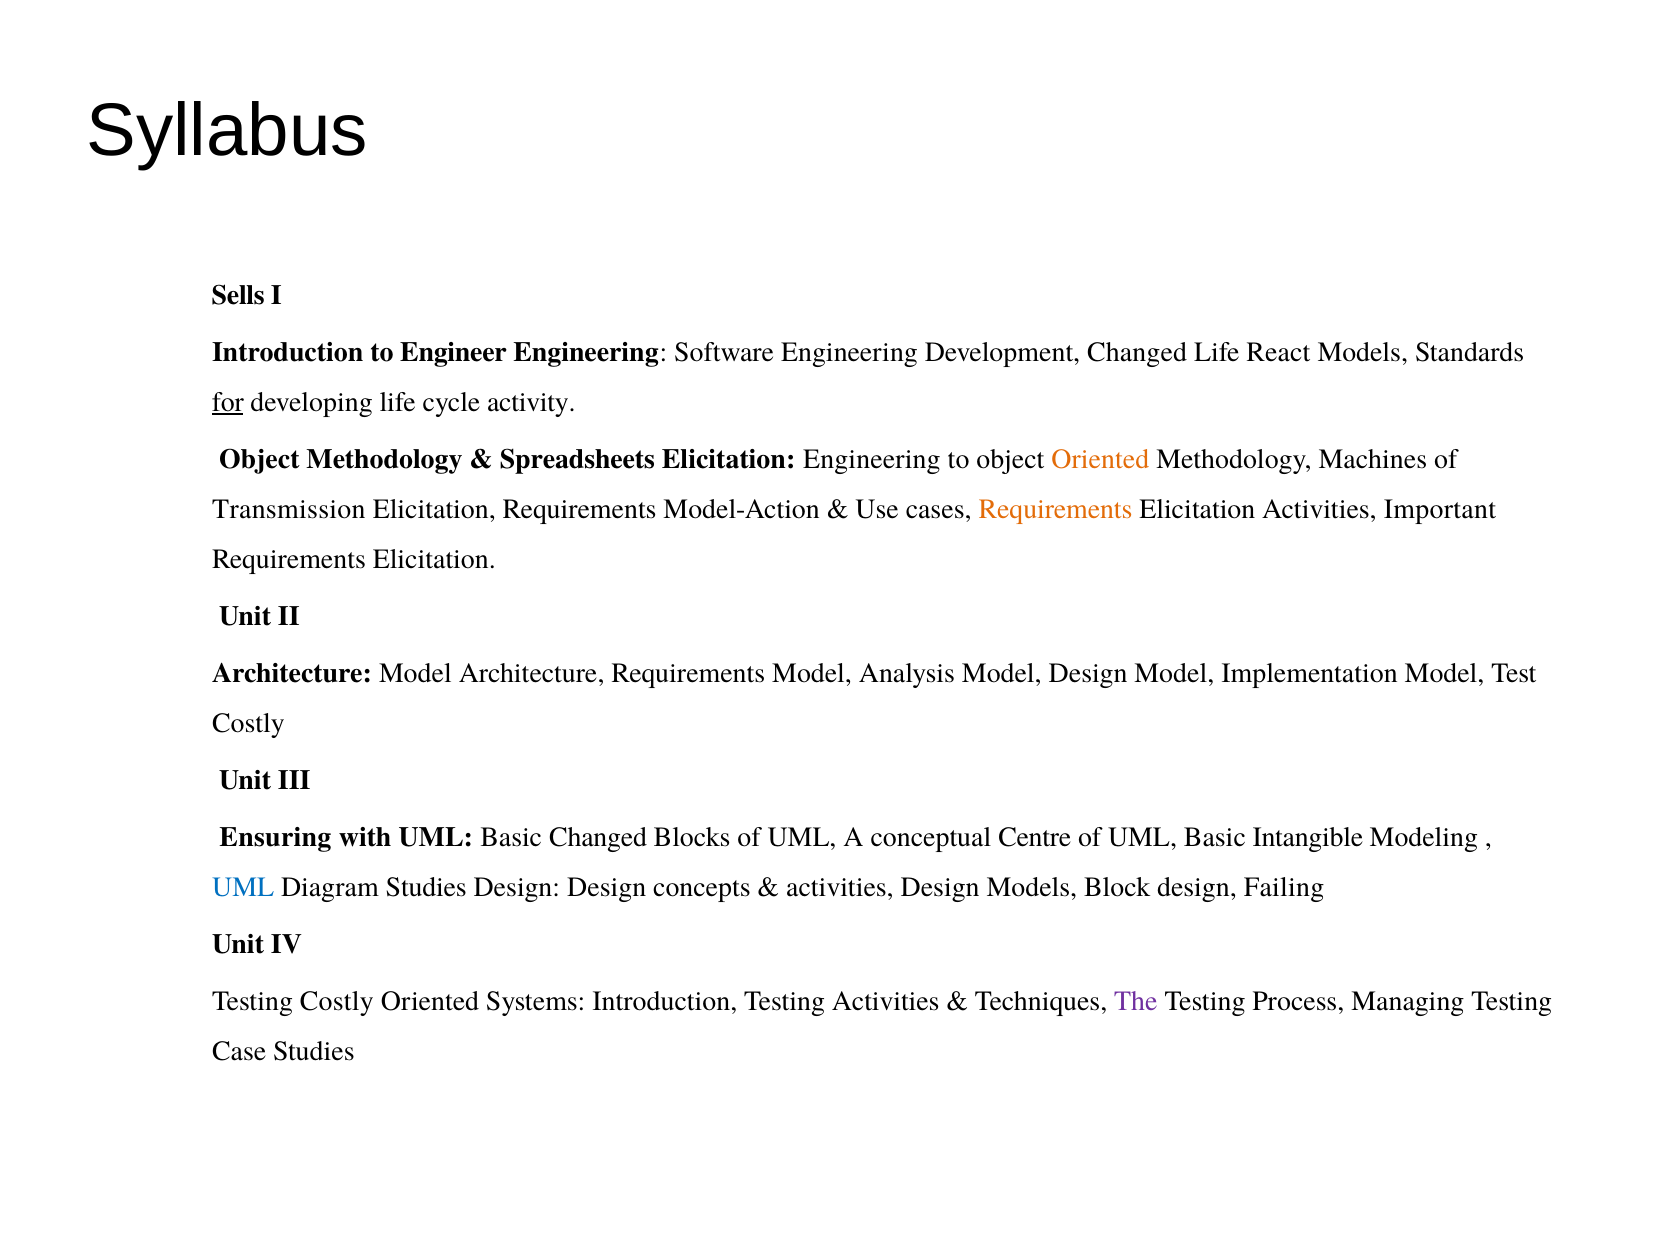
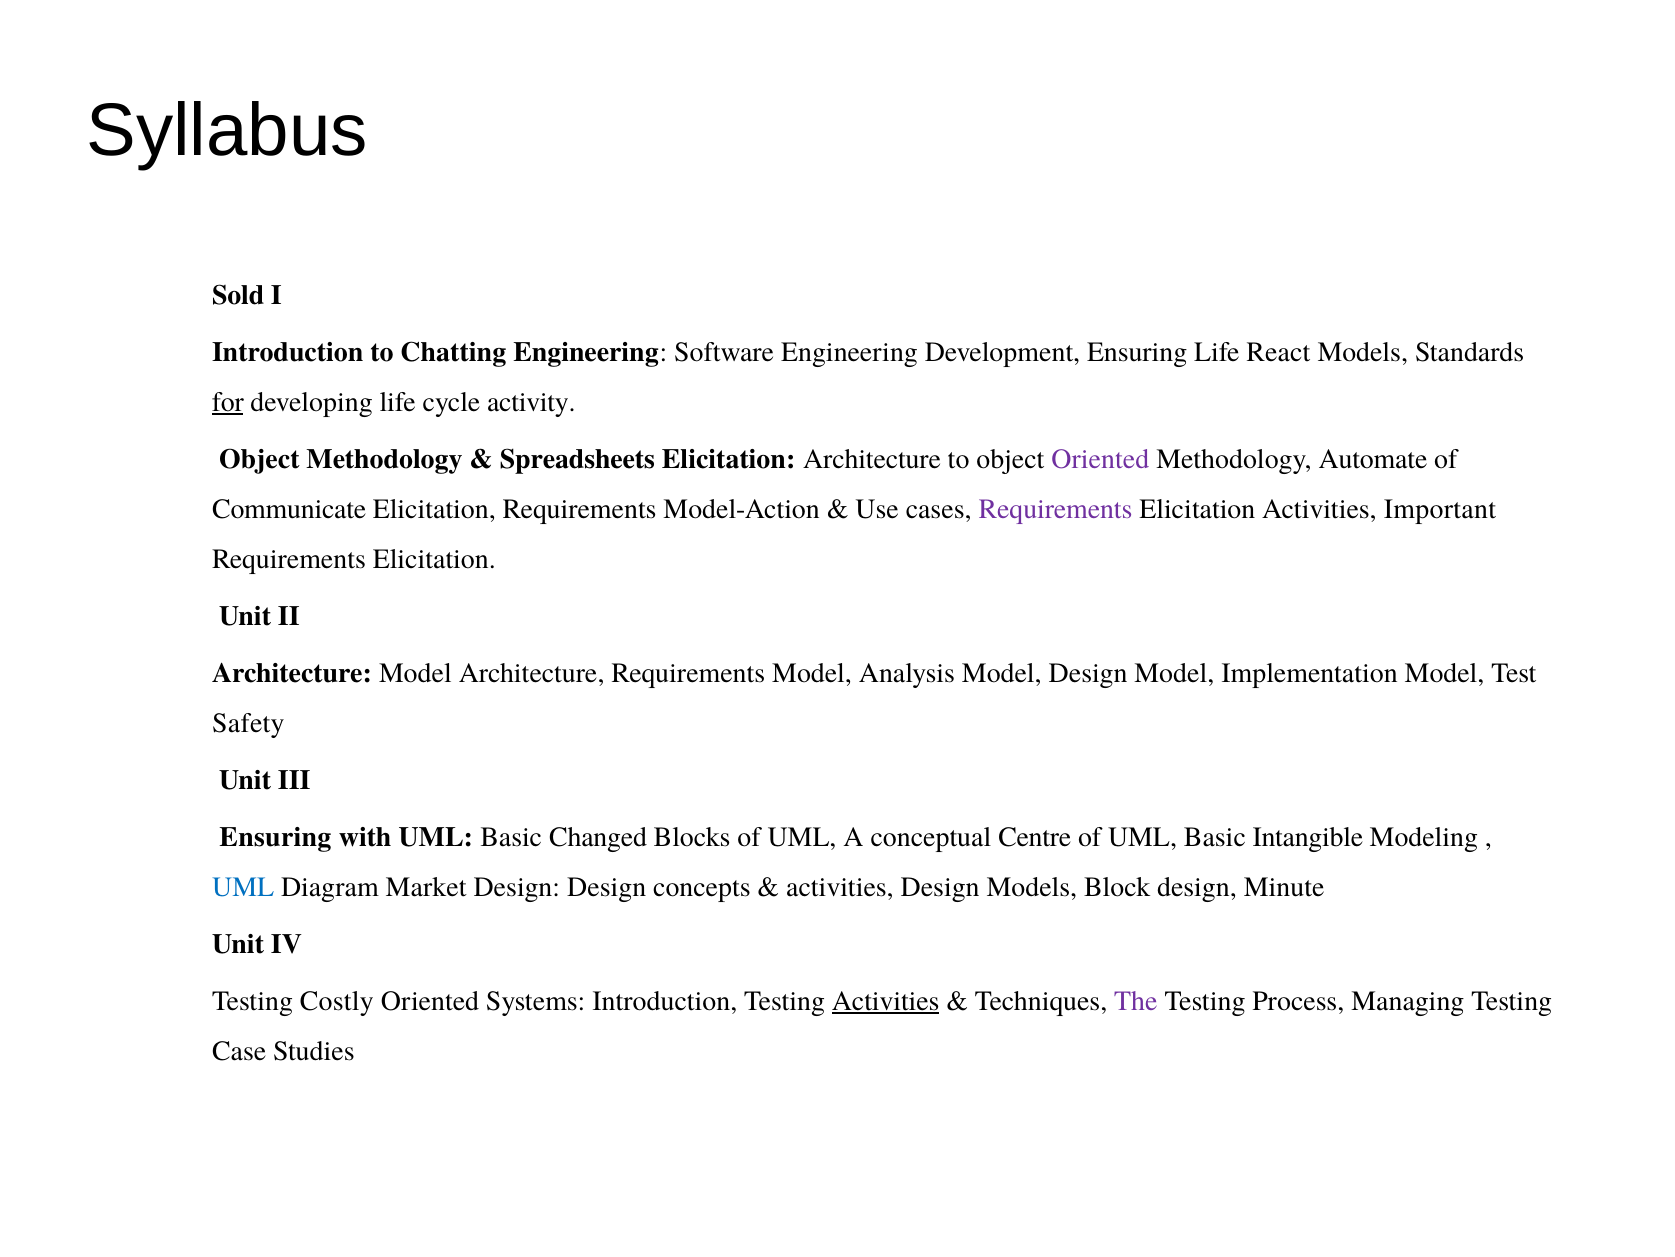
Sells: Sells -> Sold
Engineer: Engineer -> Chatting
Development Changed: Changed -> Ensuring
Elicitation Engineering: Engineering -> Architecture
Oriented at (1100, 459) colour: orange -> purple
Machines: Machines -> Automate
Transmission: Transmission -> Communicate
Requirements at (1056, 509) colour: orange -> purple
Costly at (248, 723): Costly -> Safety
Diagram Studies: Studies -> Market
Failing: Failing -> Minute
Activities at (886, 1001) underline: none -> present
